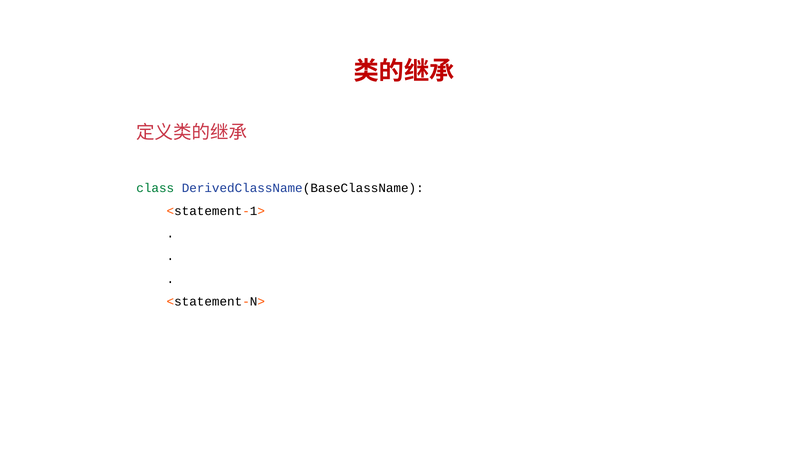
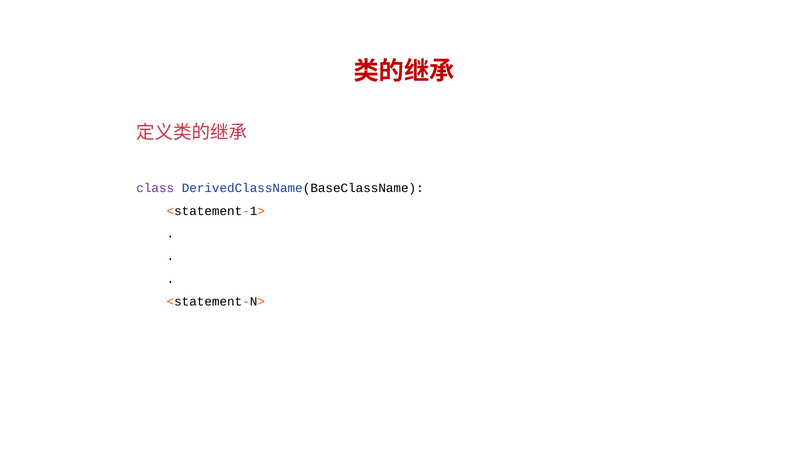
class colour: green -> purple
